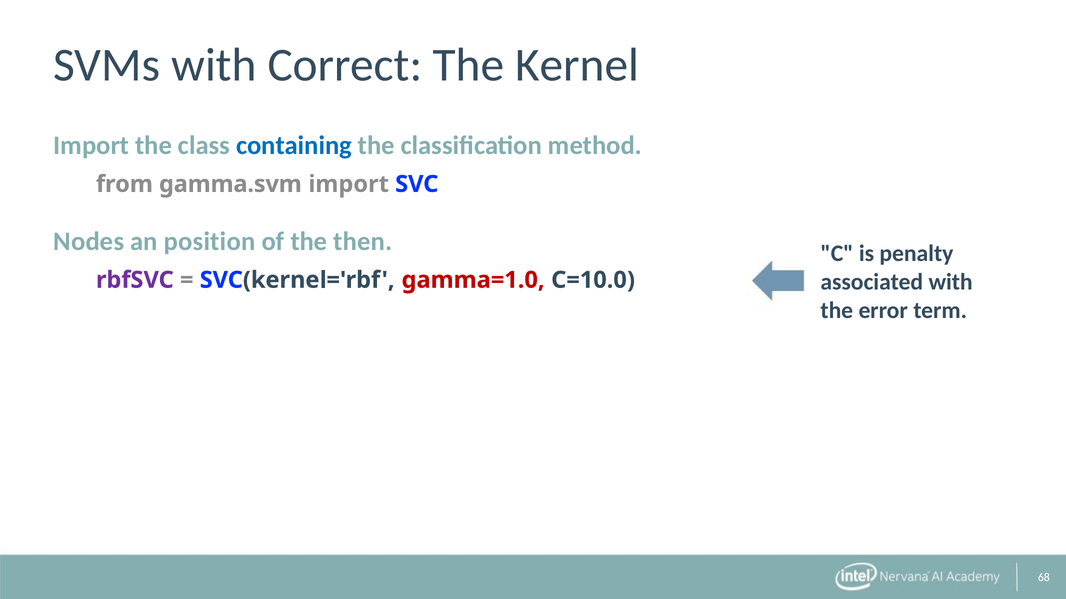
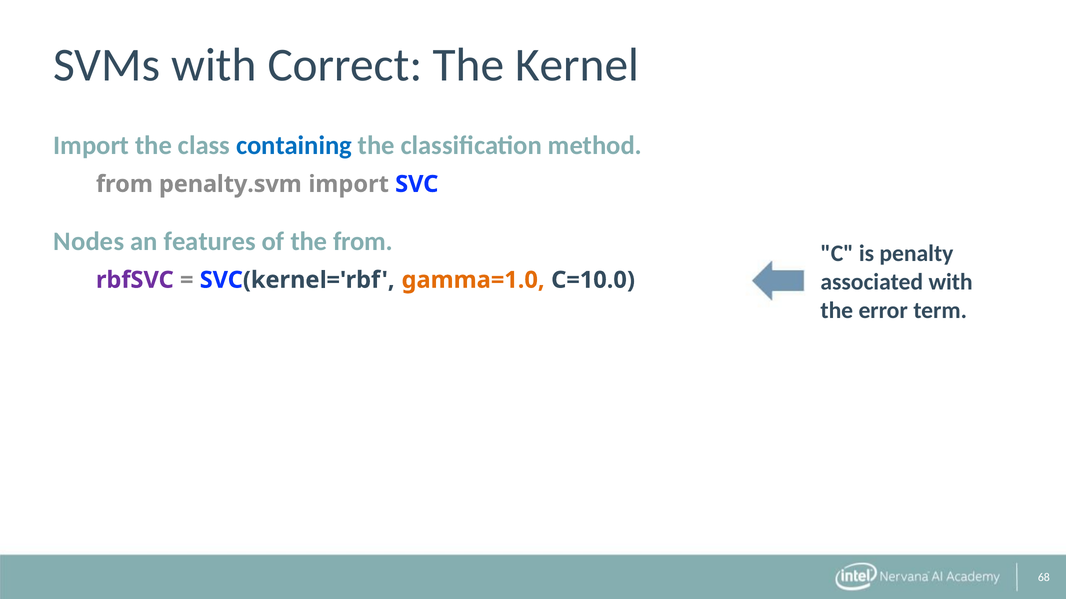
gamma.svm: gamma.svm -> penalty.svm
position: position -> features
the then: then -> from
gamma=1.0 colour: red -> orange
